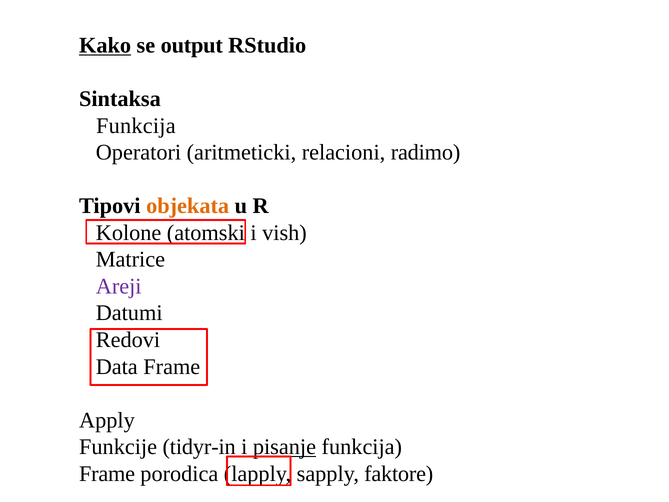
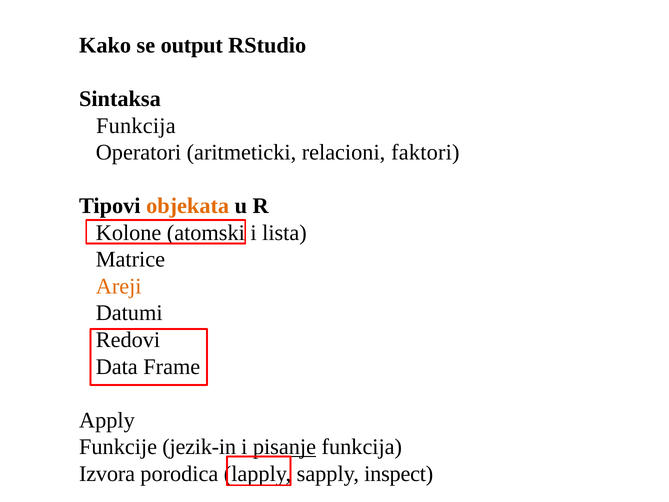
Kako underline: present -> none
radimo: radimo -> faktori
vish: vish -> lista
Areji colour: purple -> orange
tidyr-in: tidyr-in -> jezik-in
Frame at (107, 474): Frame -> Izvora
faktore: faktore -> inspect
